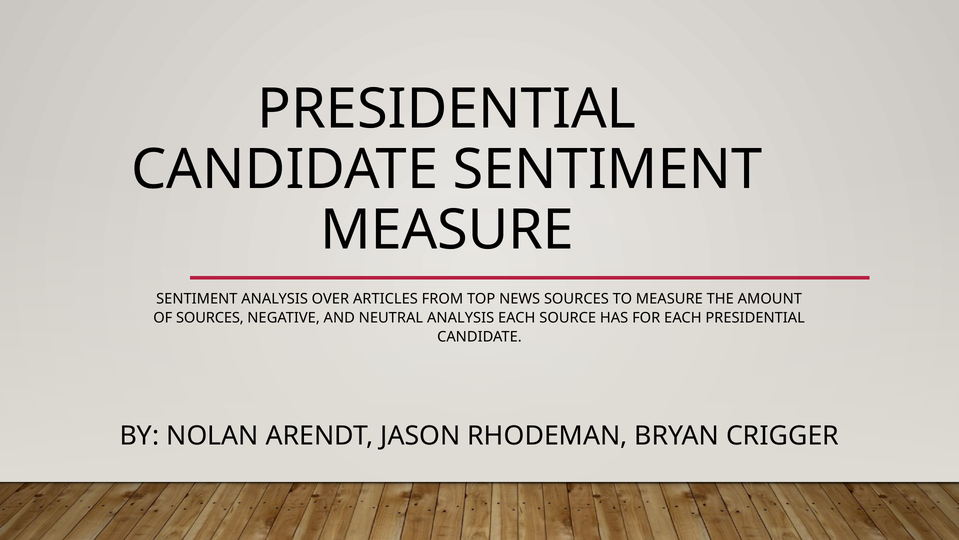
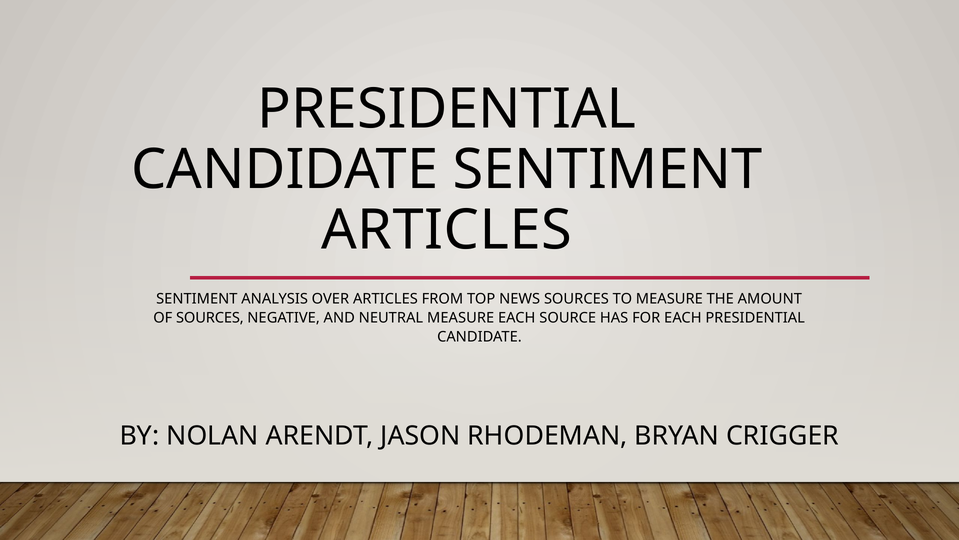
MEASURE at (447, 230): MEASURE -> ARTICLES
NEUTRAL ANALYSIS: ANALYSIS -> MEASURE
